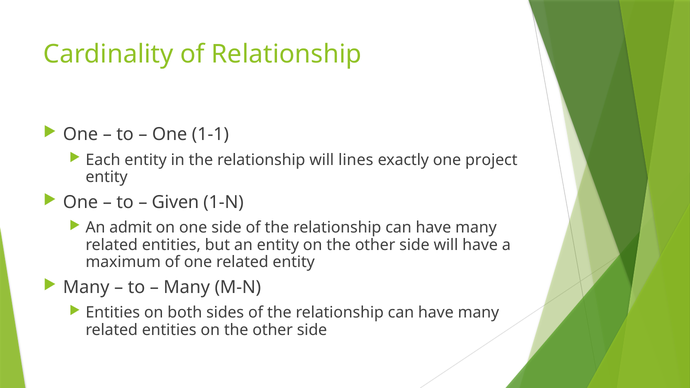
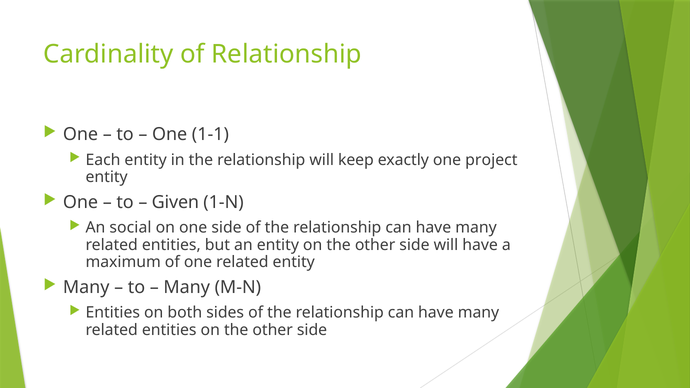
lines: lines -> keep
admit: admit -> social
